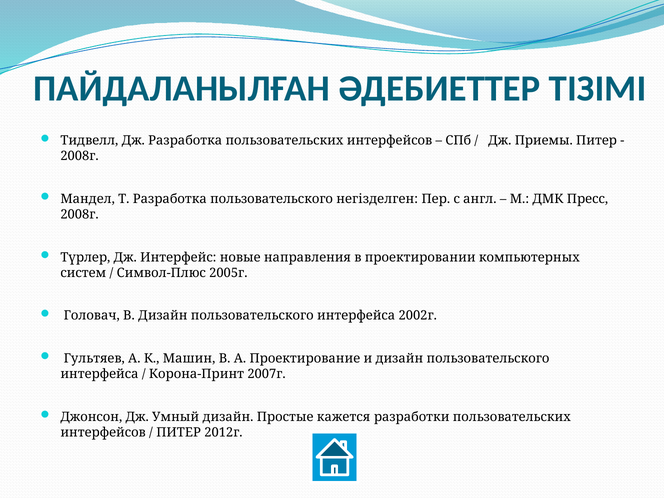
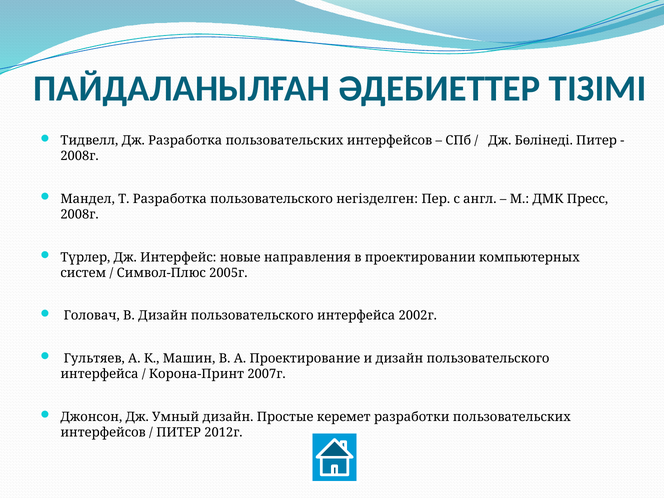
Приемы: Приемы -> Бөлінеді
кажется: кажется -> керемет
